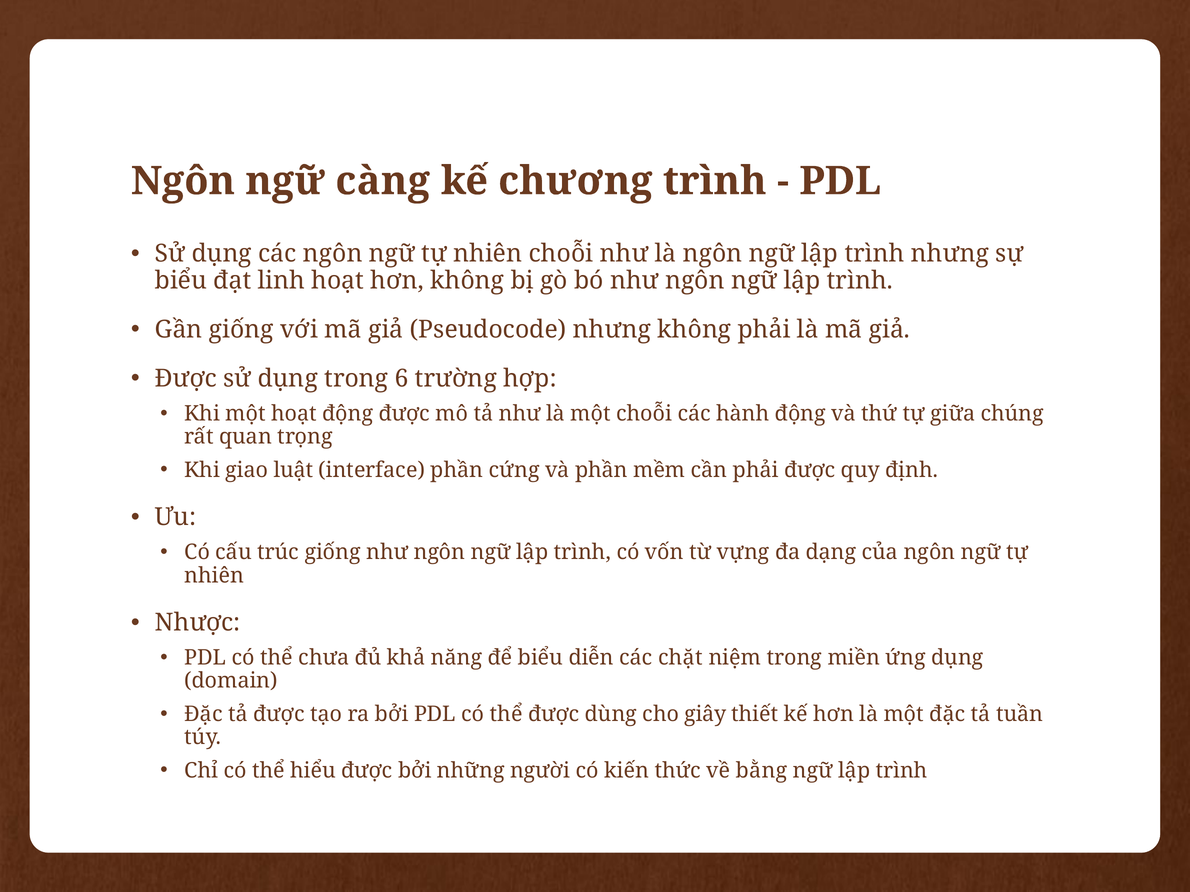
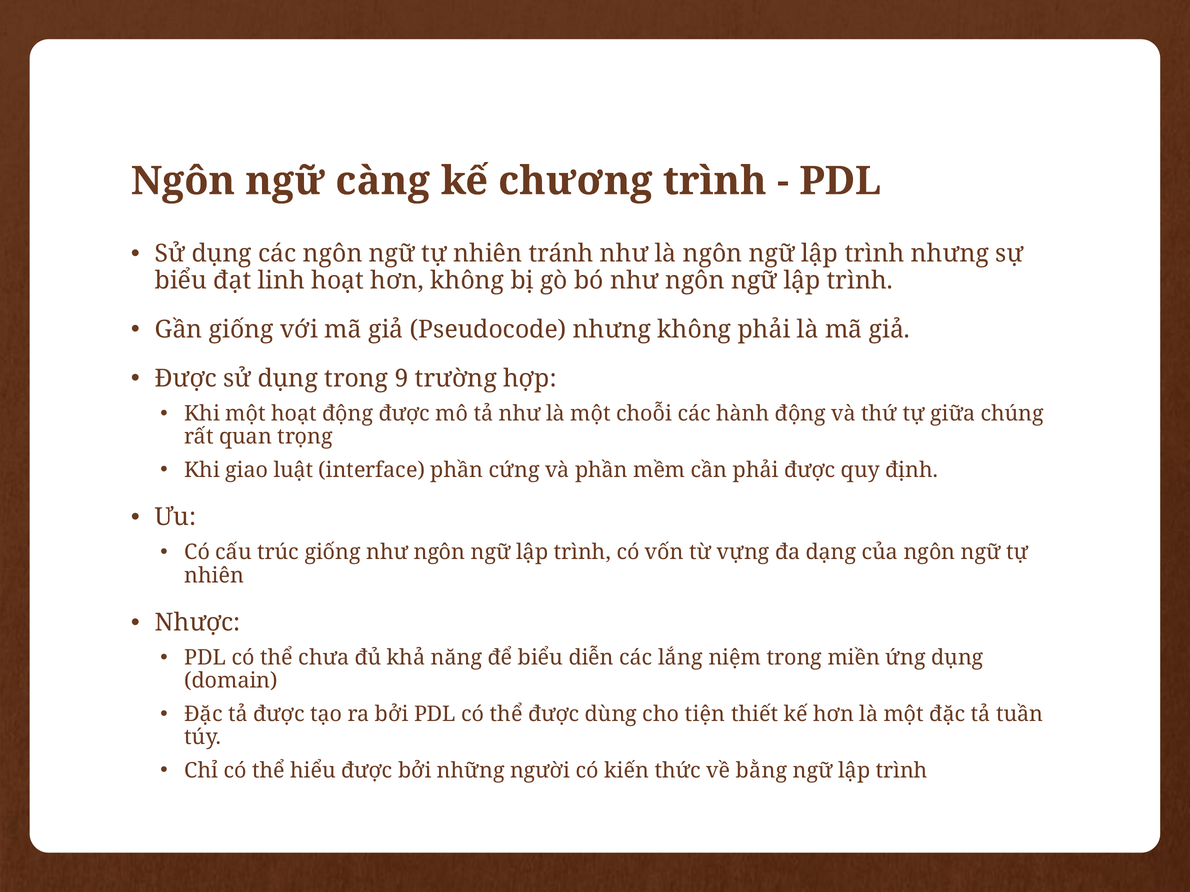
nhiên choỗi: choỗi -> tránh
6: 6 -> 9
chặt: chặt -> lắng
giây: giây -> tiện
